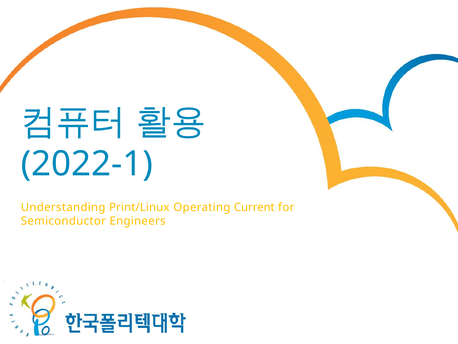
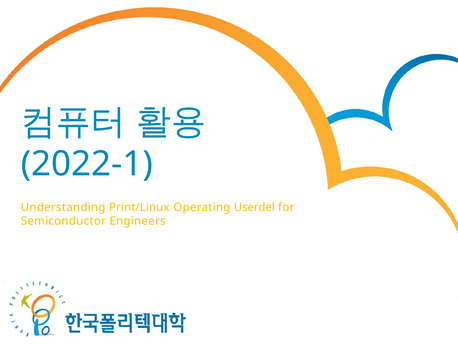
Current: Current -> Userdel
